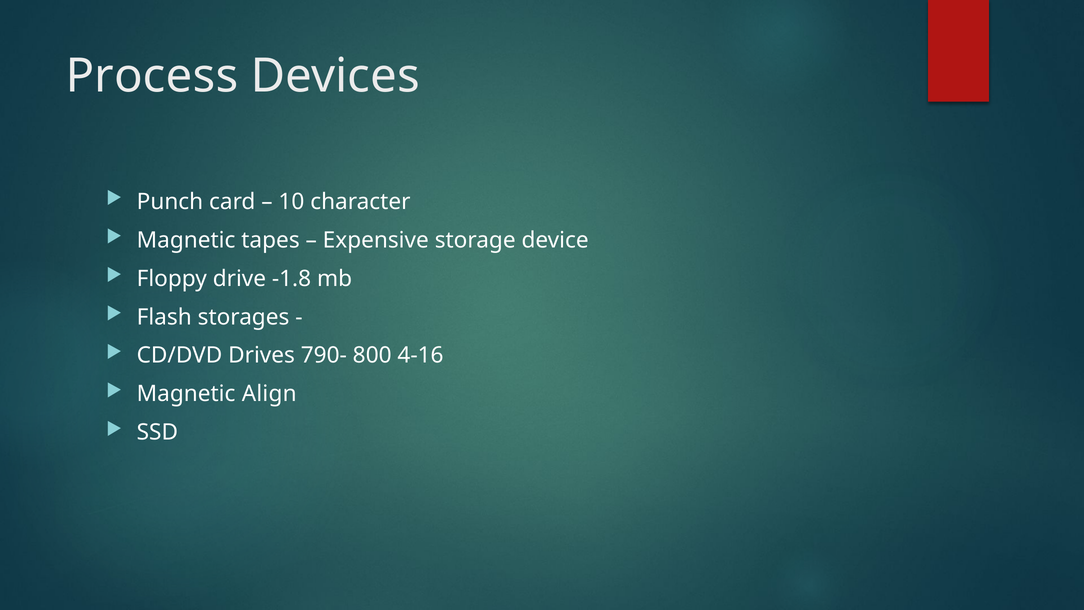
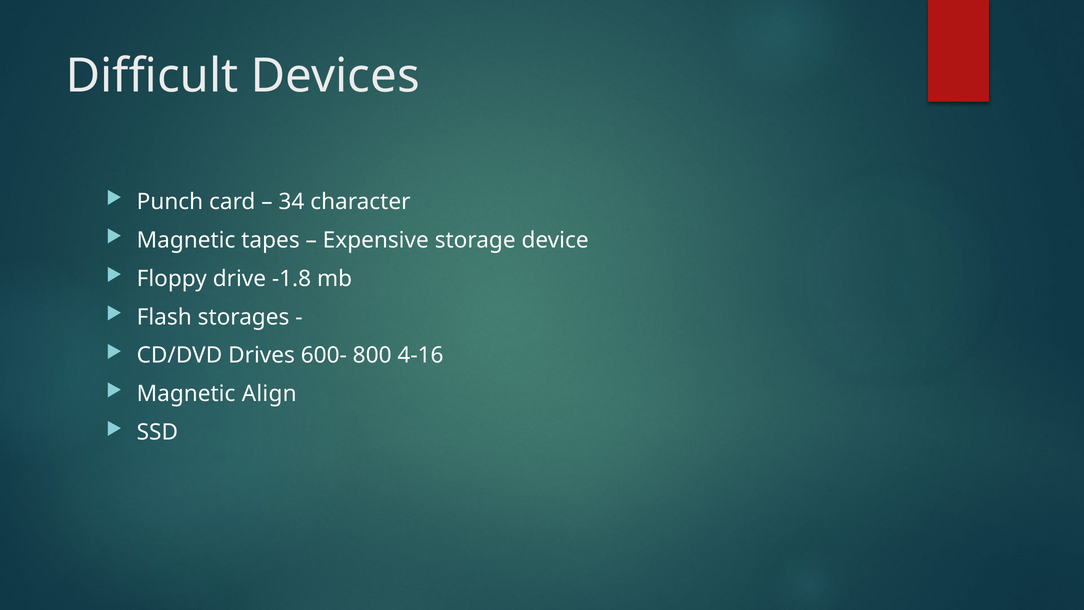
Process: Process -> Difficult
10: 10 -> 34
790-: 790- -> 600-
